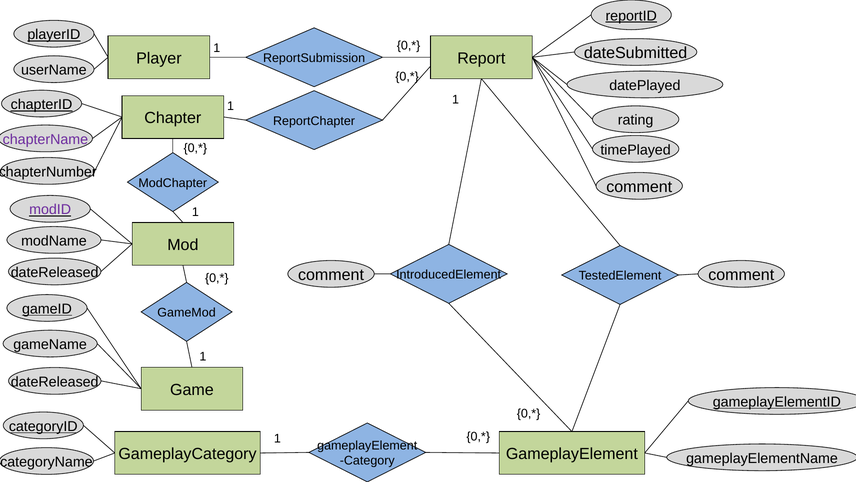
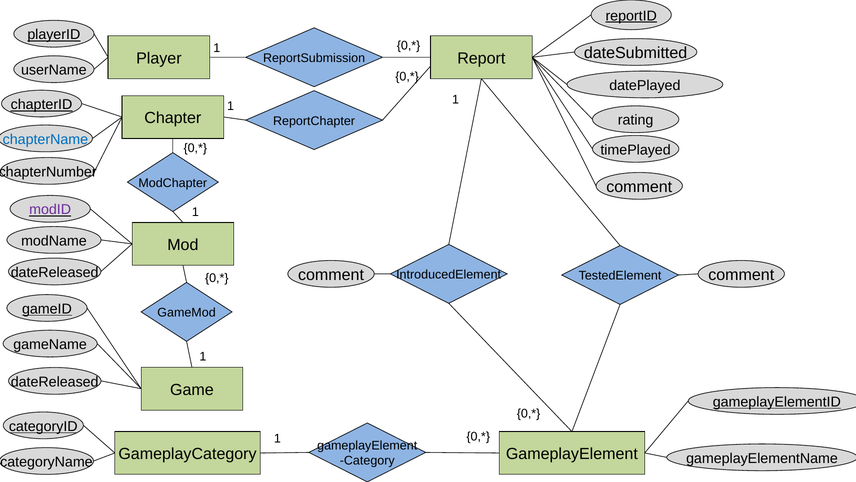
chapterName colour: purple -> blue
